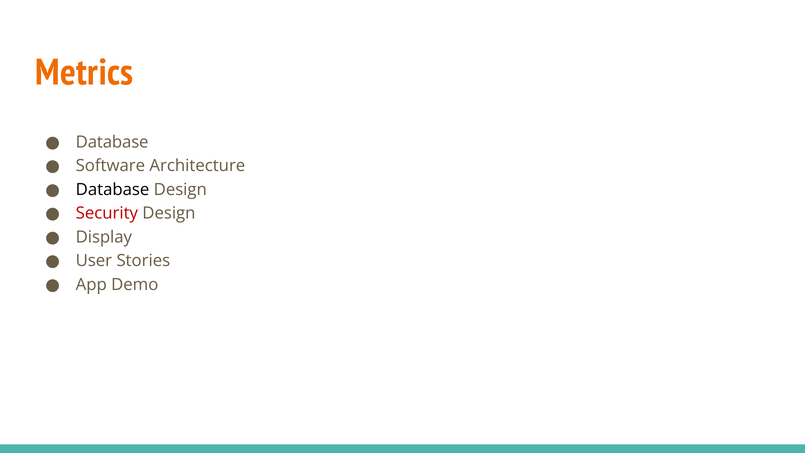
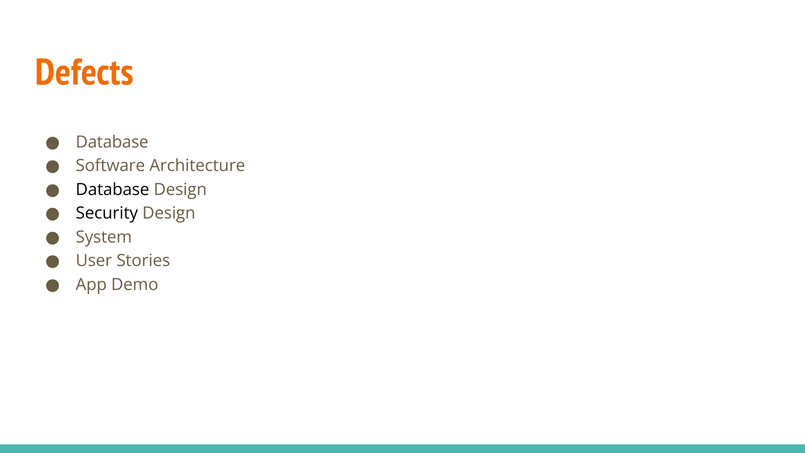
Metrics: Metrics -> Defects
Security colour: red -> black
Display: Display -> System
